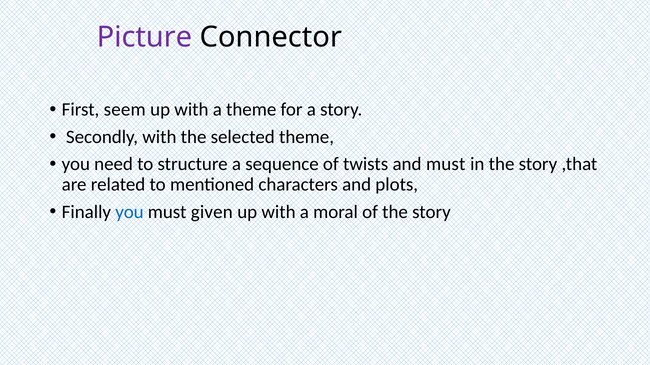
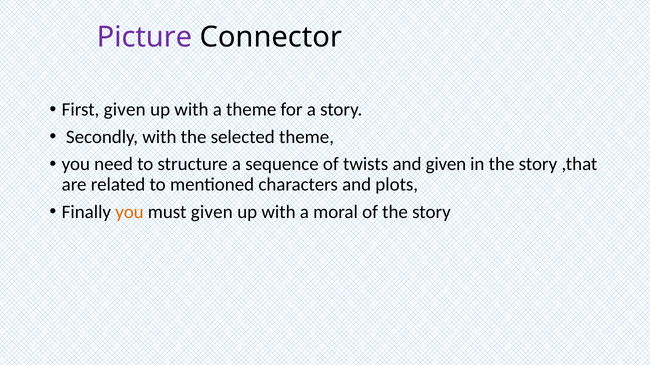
First seem: seem -> given
and must: must -> given
you at (129, 212) colour: blue -> orange
